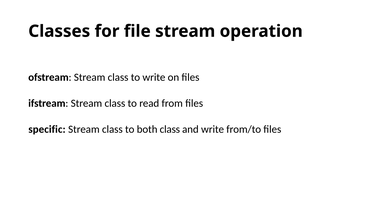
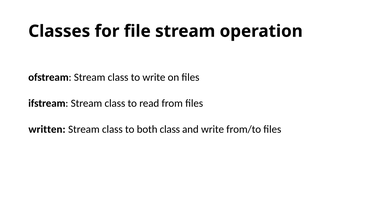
specific: specific -> written
